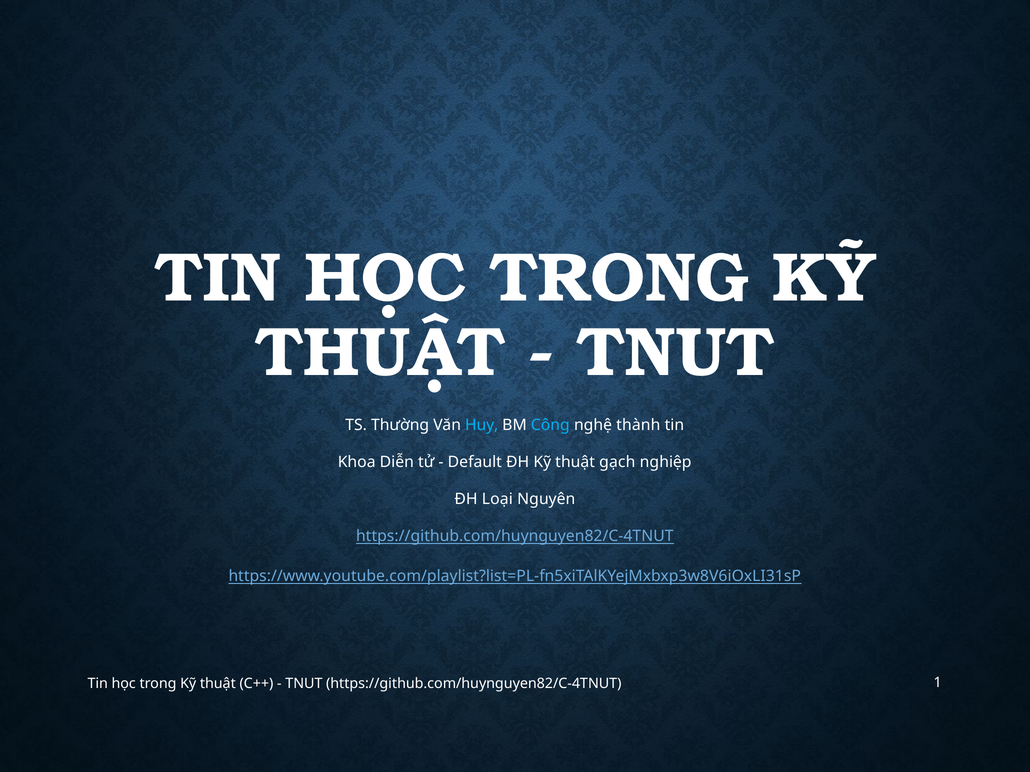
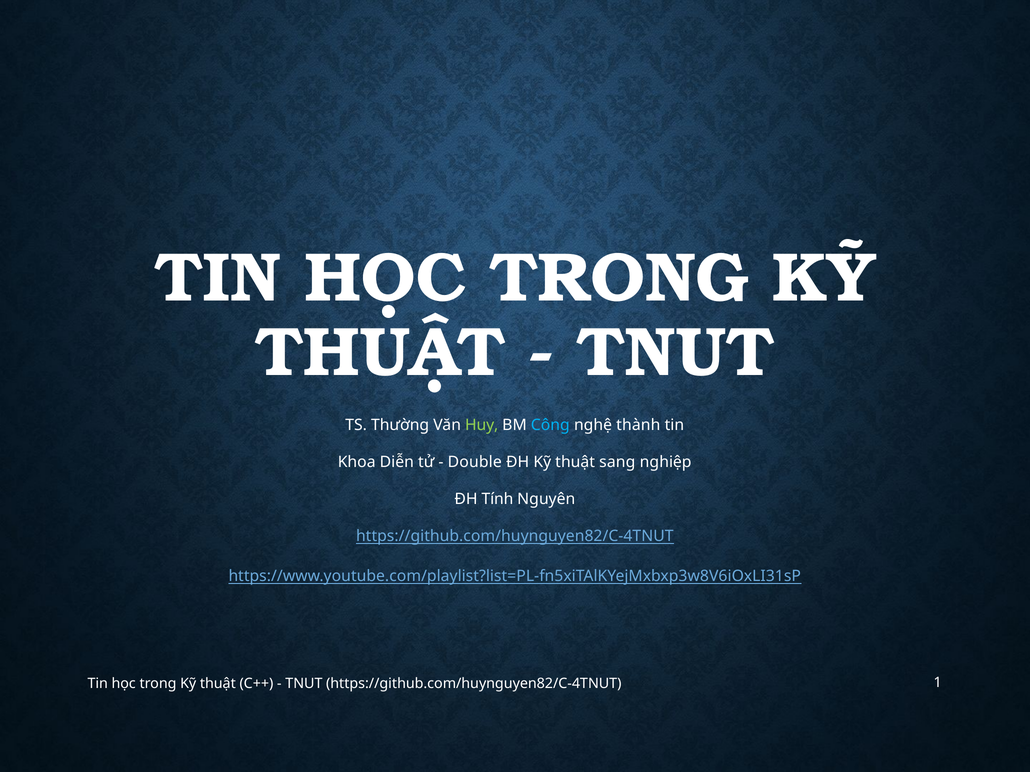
Huy colour: light blue -> light green
Default: Default -> Double
gạch: gạch -> sang
Loại: Loại -> Tính
